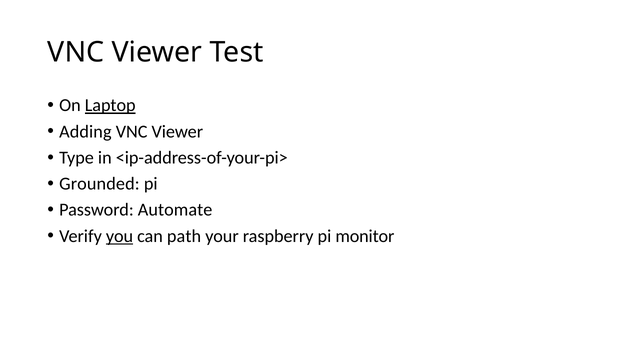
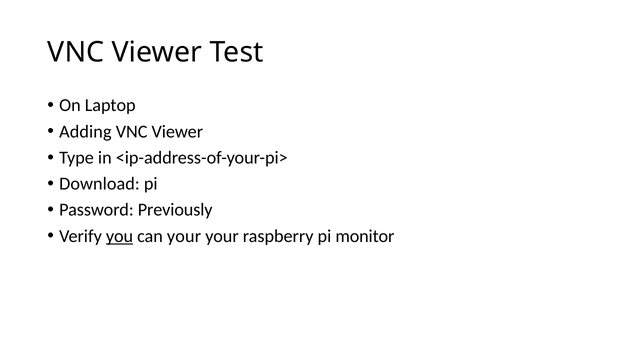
Laptop underline: present -> none
Grounded: Grounded -> Download
Automate: Automate -> Previously
can path: path -> your
